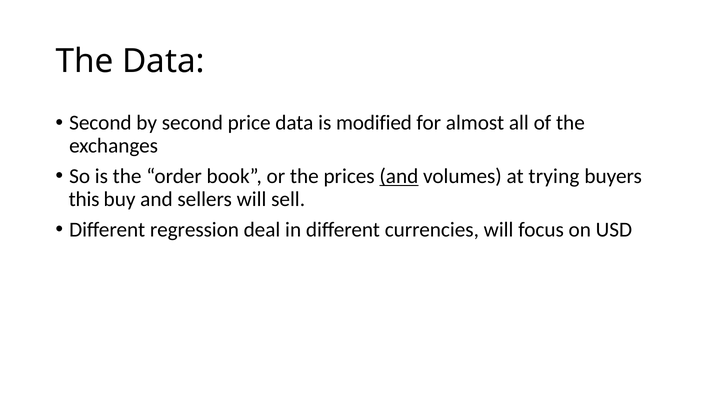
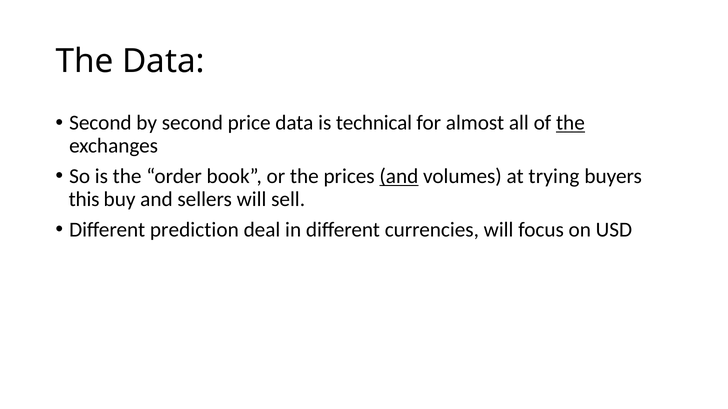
modified: modified -> technical
the at (570, 123) underline: none -> present
regression: regression -> prediction
